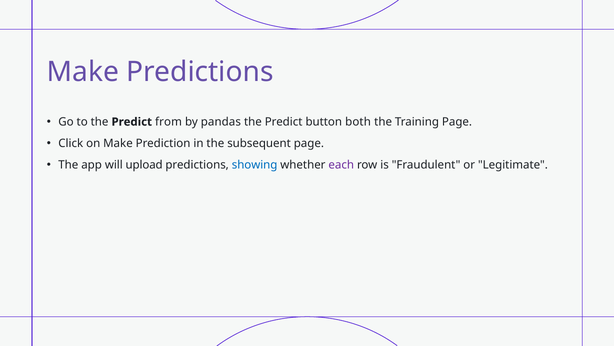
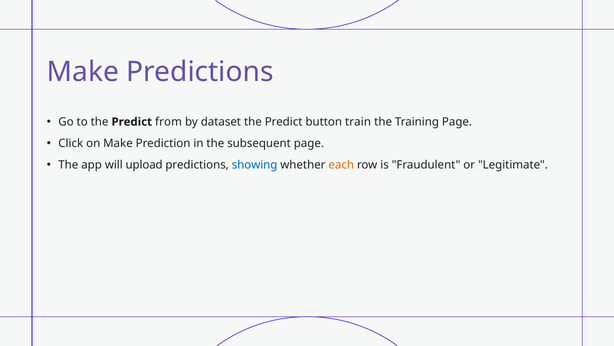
pandas: pandas -> dataset
both: both -> train
each colour: purple -> orange
